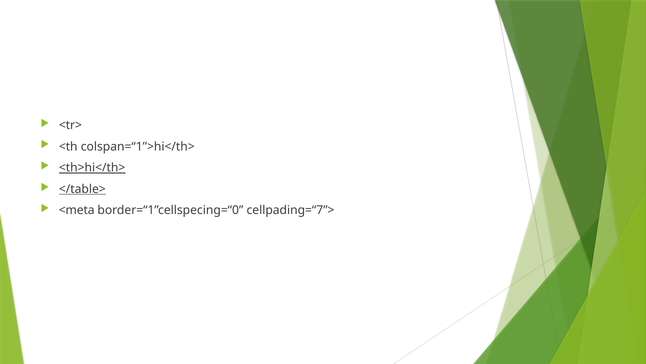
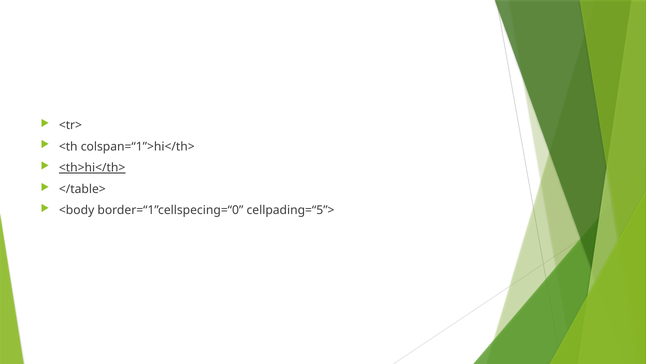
</table> underline: present -> none
<meta: <meta -> <body
cellpading=“7”>: cellpading=“7”> -> cellpading=“5”>
